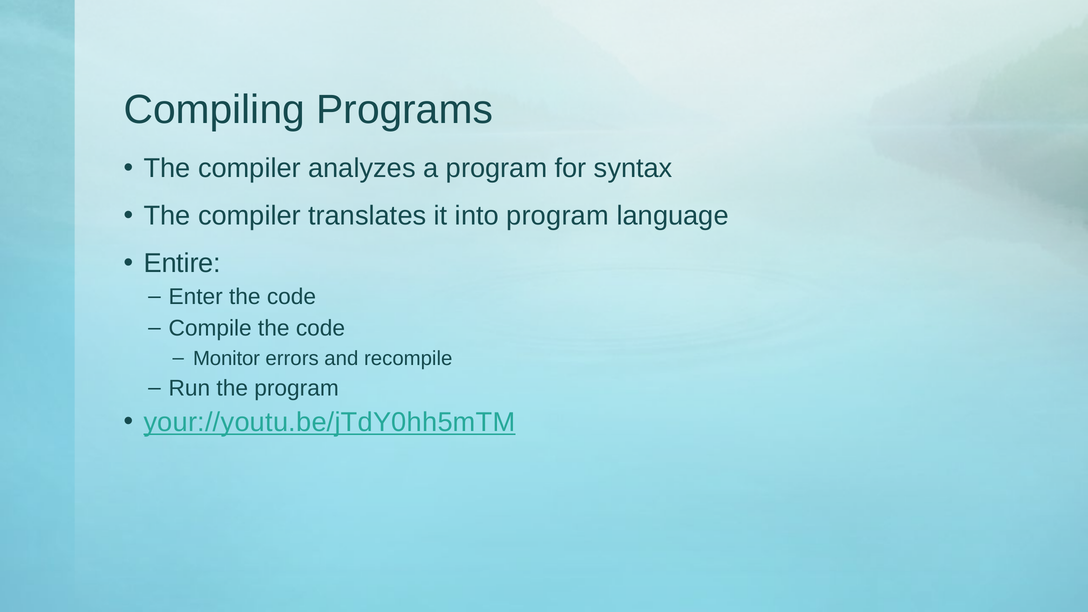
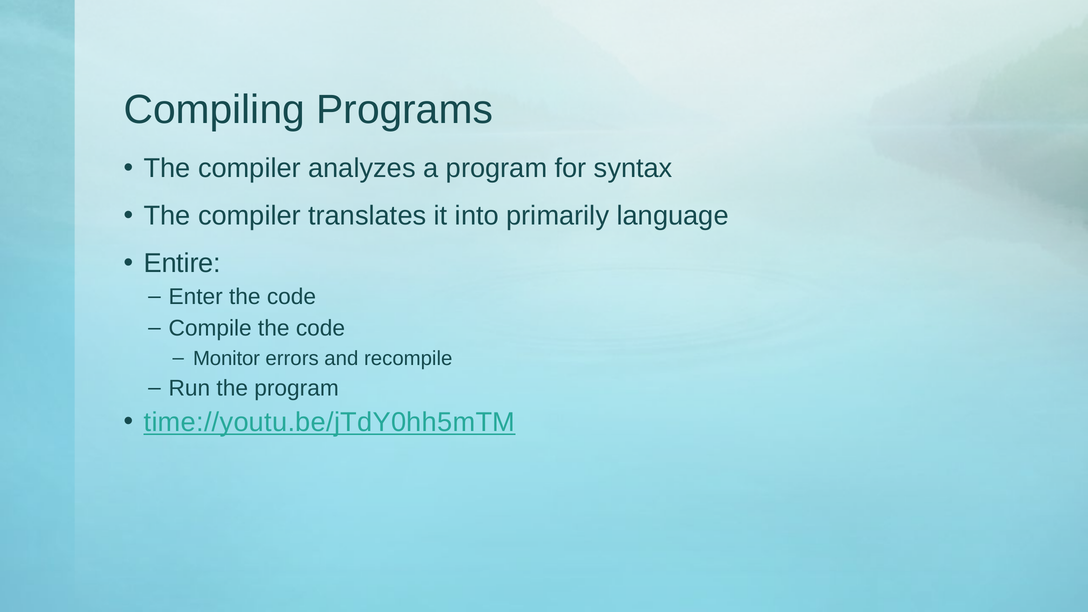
into program: program -> primarily
your://youtu.be/jTdY0hh5mTM: your://youtu.be/jTdY0hh5mTM -> time://youtu.be/jTdY0hh5mTM
